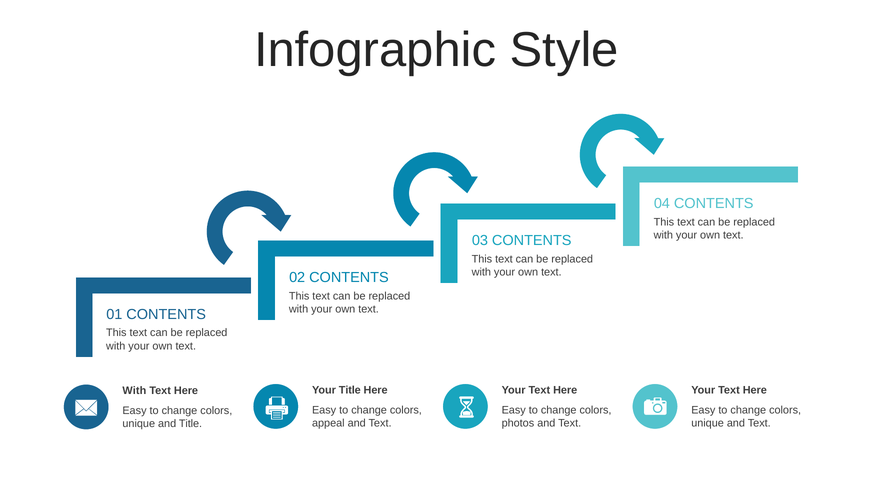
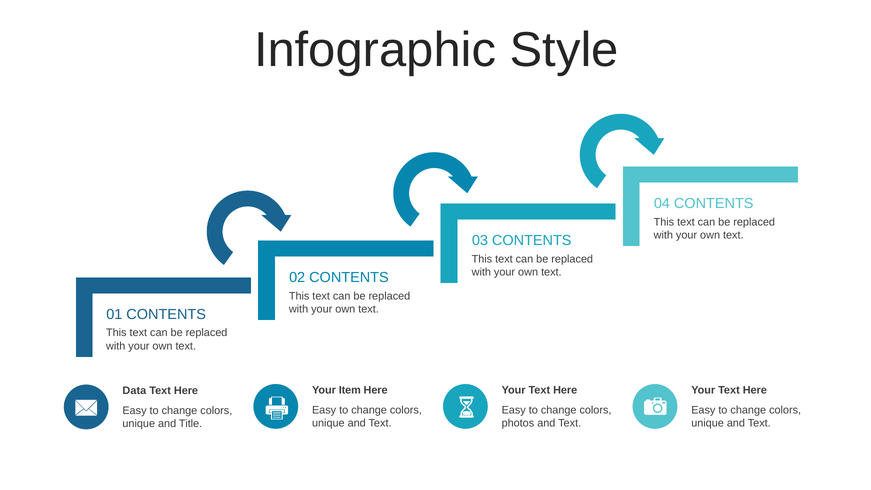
Your Title: Title -> Item
With at (134, 391): With -> Data
appeal at (328, 423): appeal -> unique
